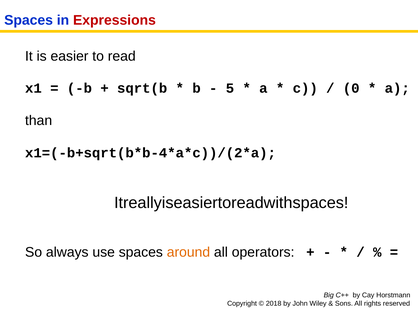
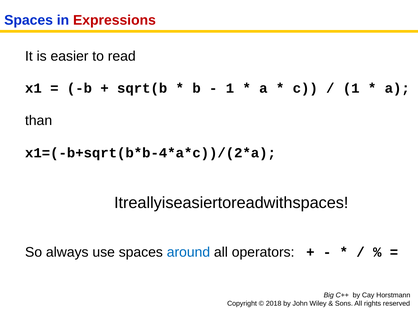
5 at (230, 89): 5 -> 1
0 at (351, 89): 0 -> 1
around colour: orange -> blue
